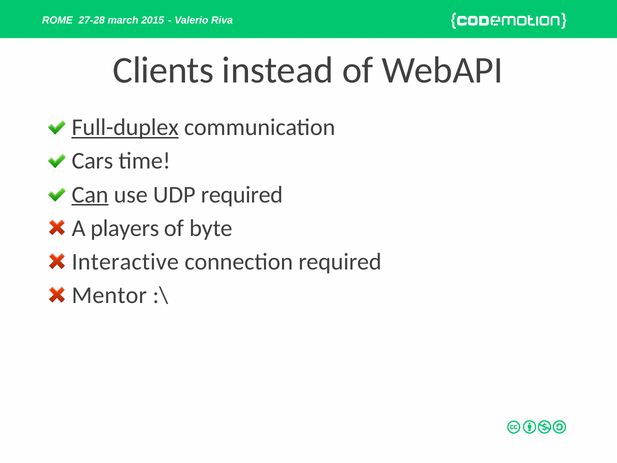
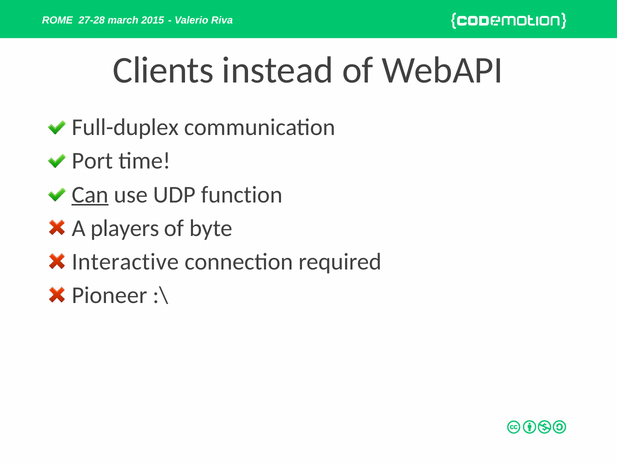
Full-duplex underline: present -> none
Cars: Cars -> Port
UDP required: required -> function
Mentor: Mentor -> Pioneer
